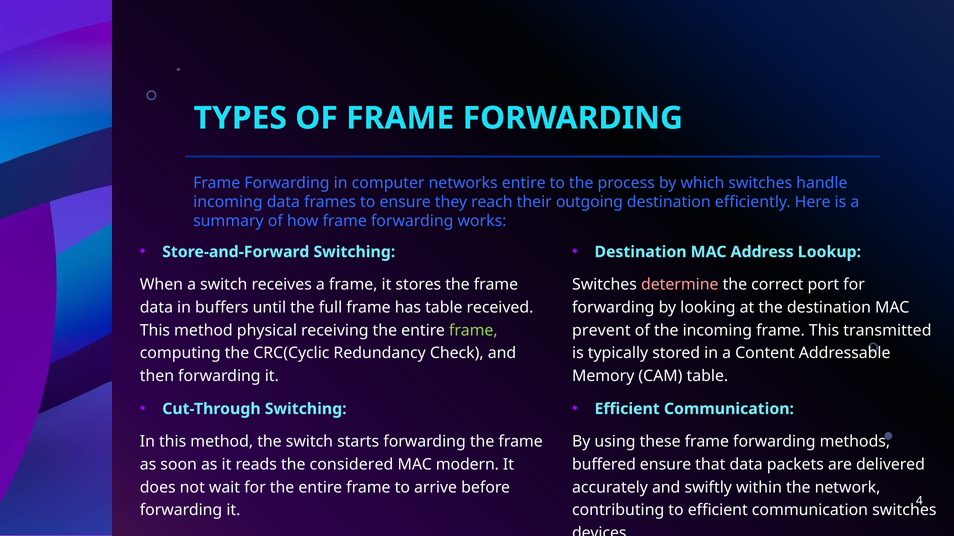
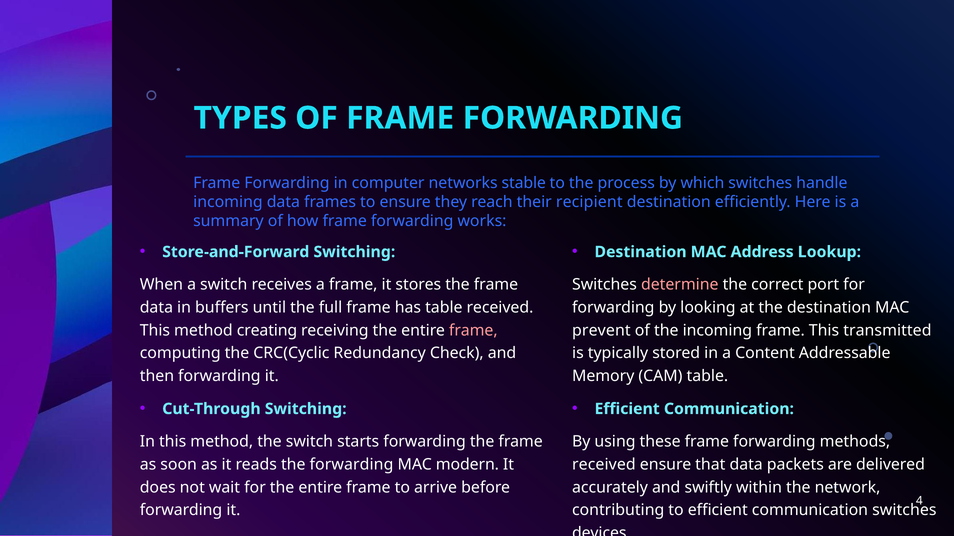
networks entire: entire -> stable
outgoing: outgoing -> recipient
physical: physical -> creating
frame at (473, 331) colour: light green -> pink
the considered: considered -> forwarding
buffered at (604, 465): buffered -> received
